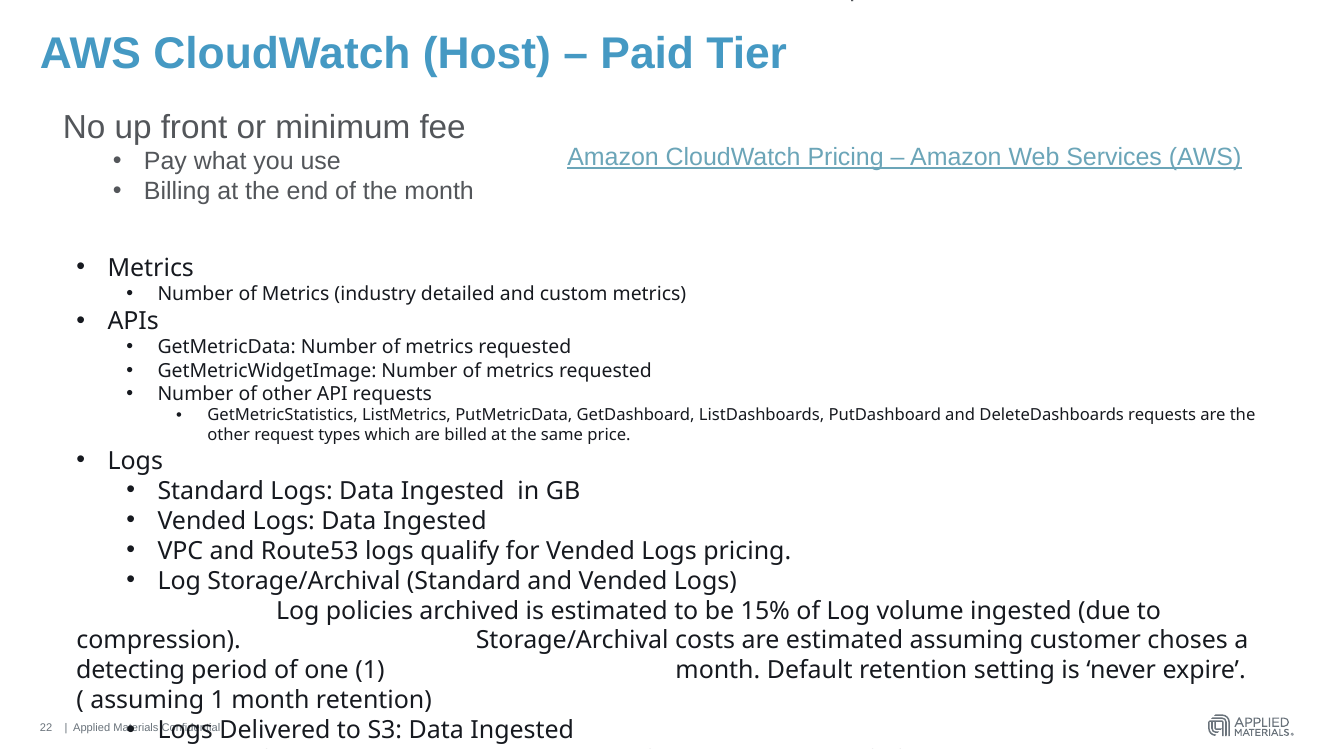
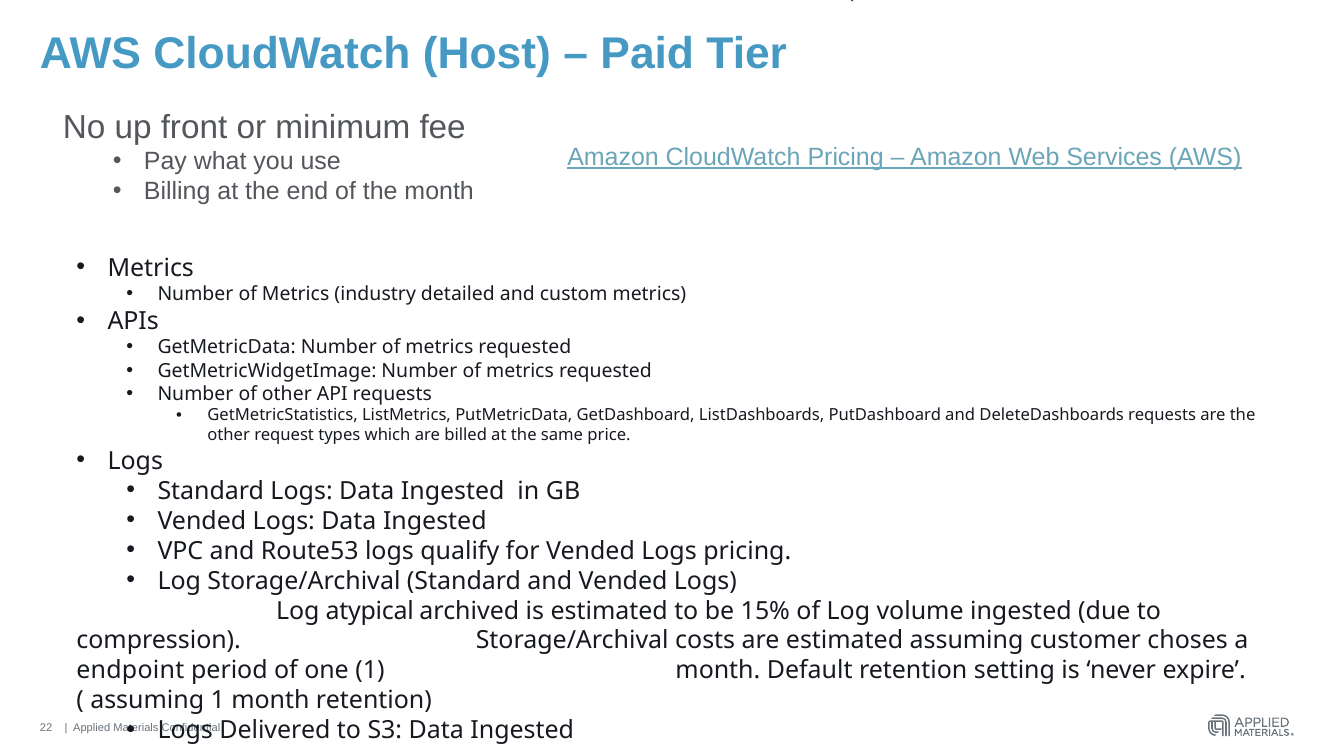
policies: policies -> atypical
detecting: detecting -> endpoint
